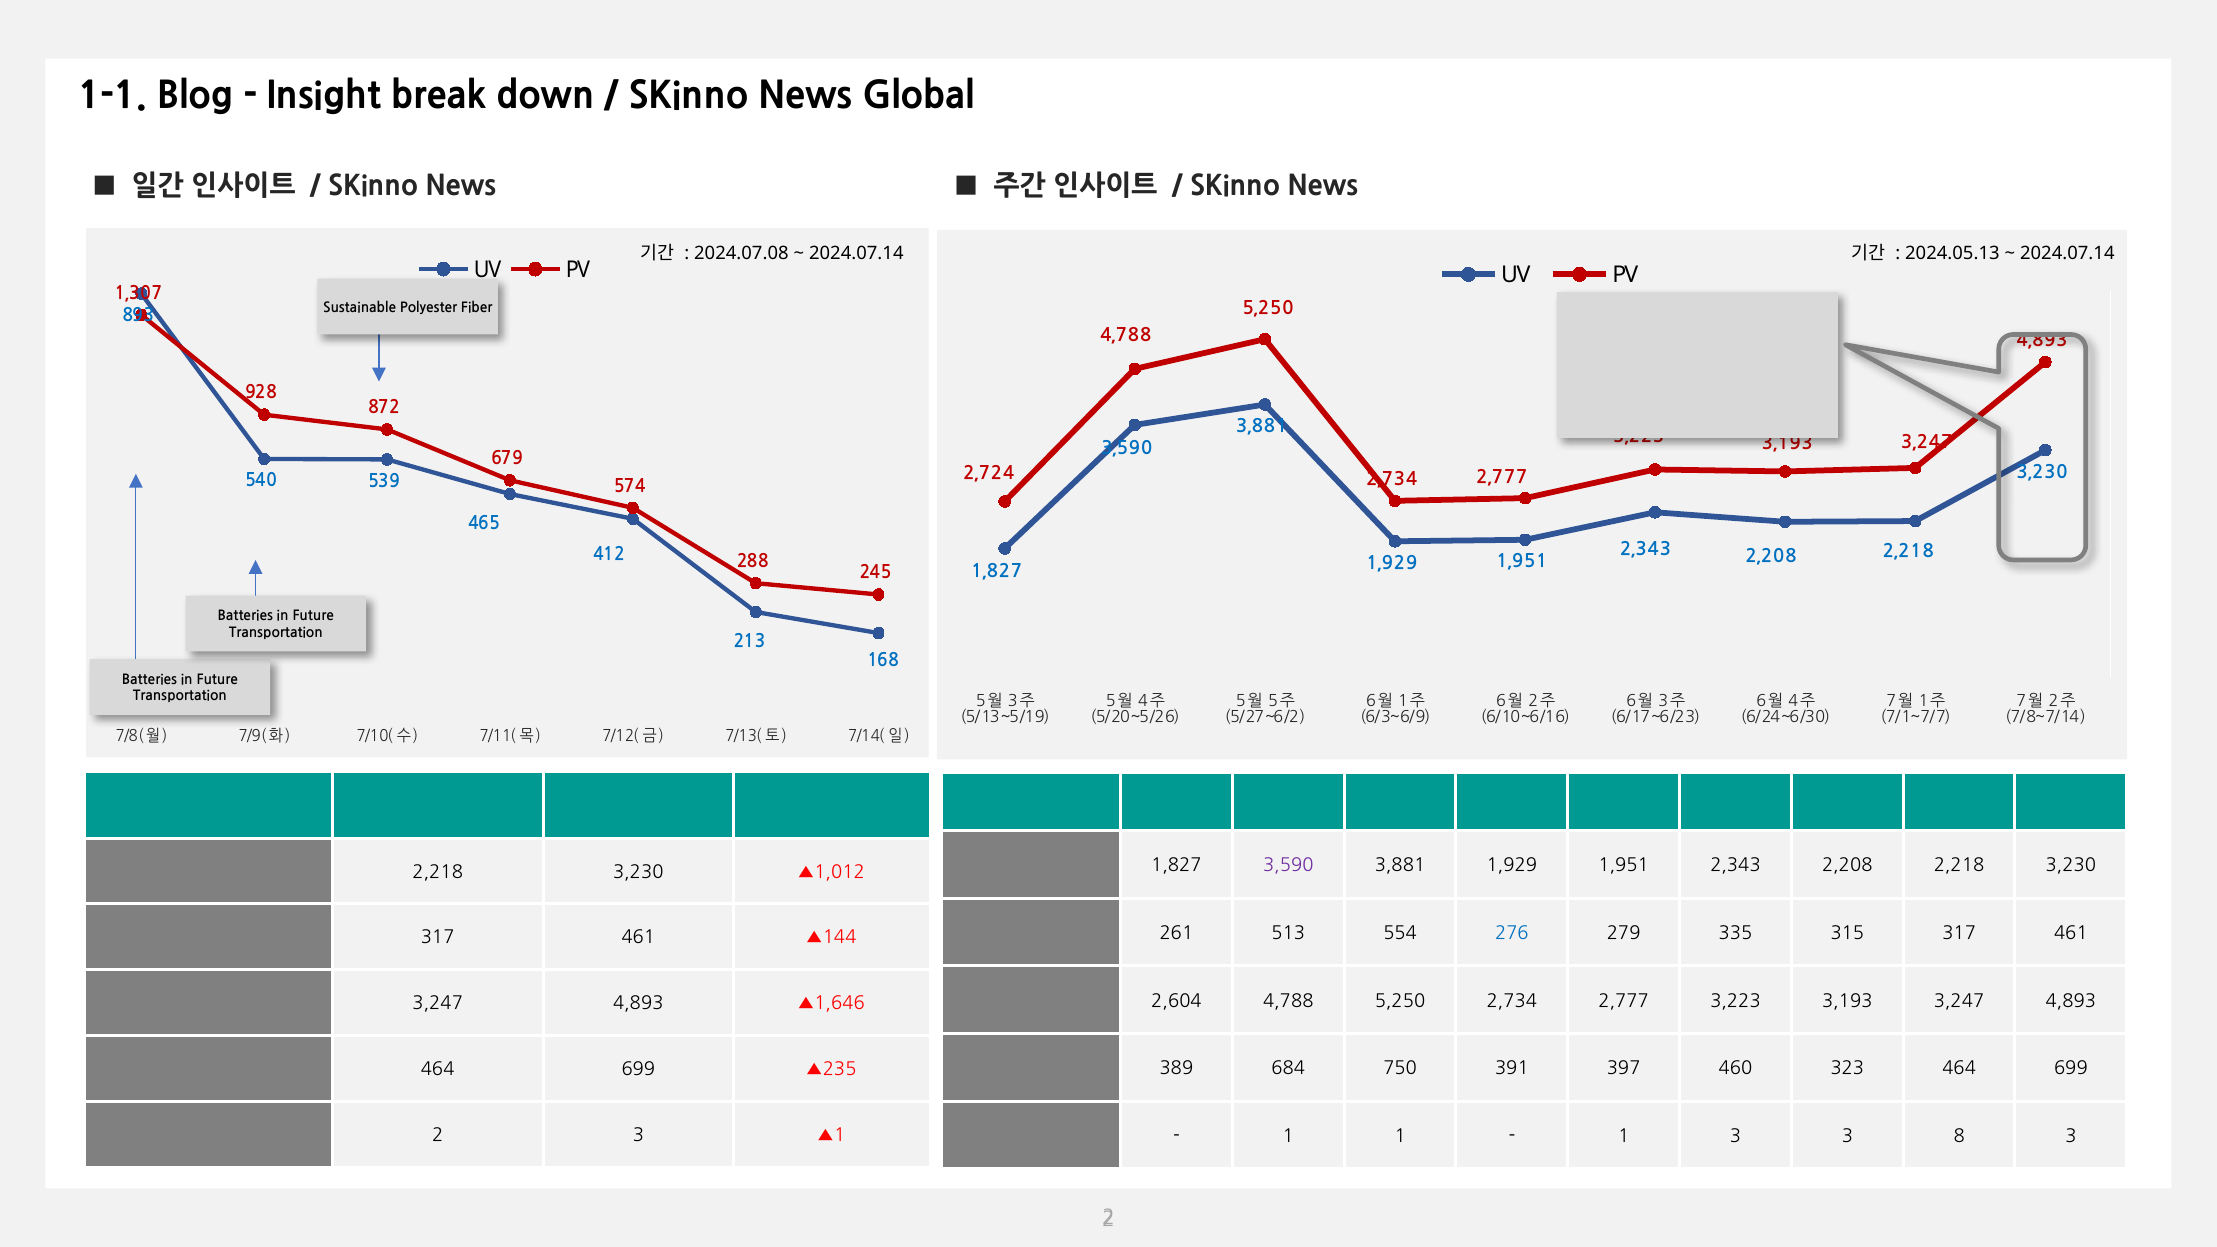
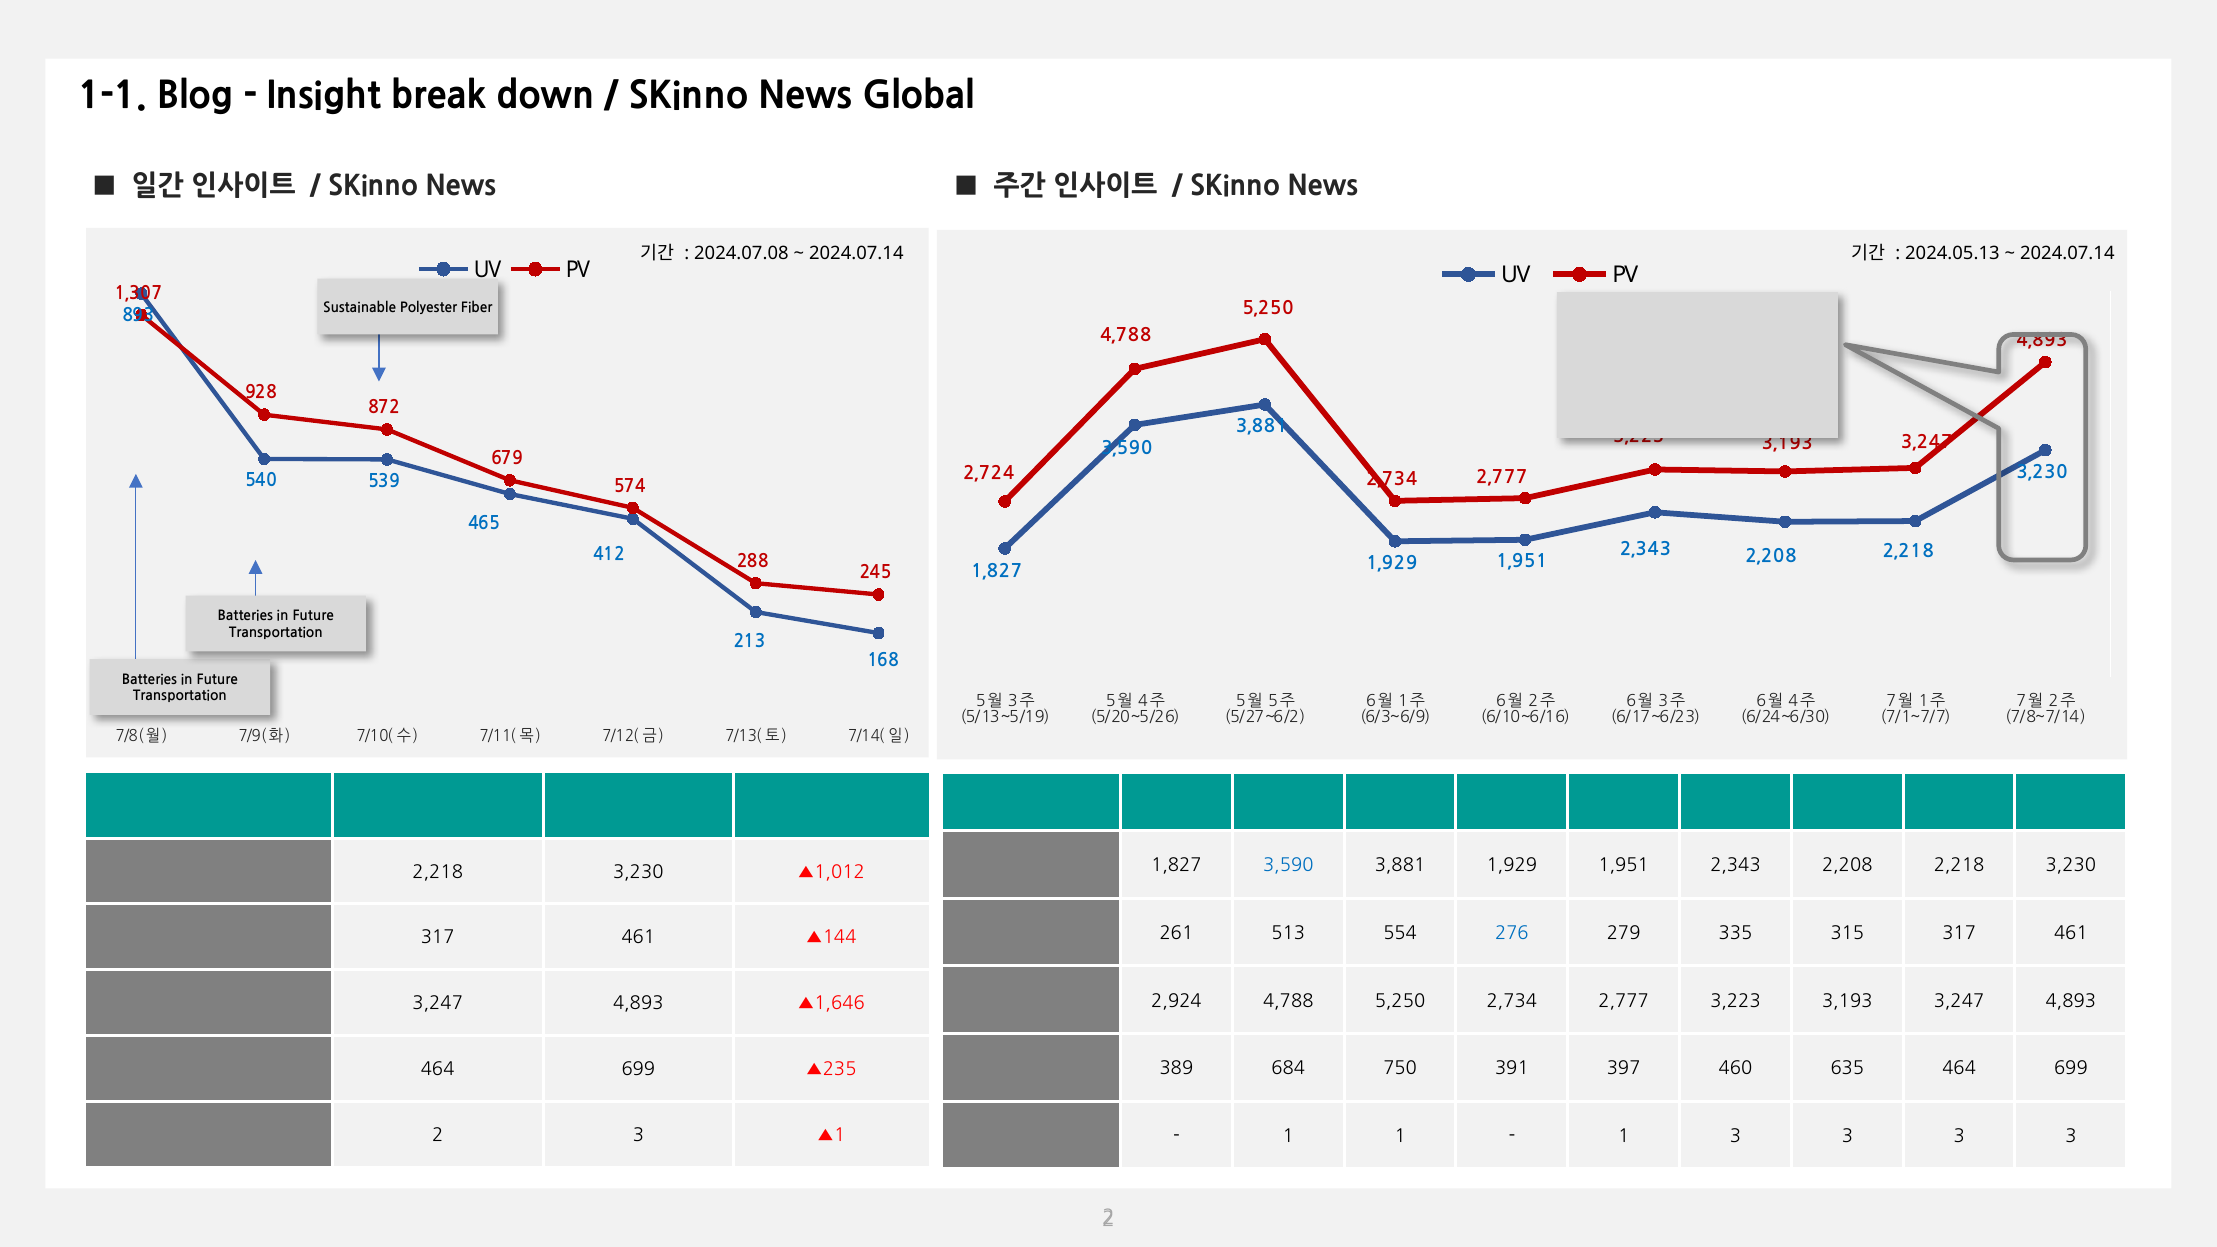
3,590 at (1288, 866) colour: purple -> blue
2,604: 2,604 -> 2,924
323: 323 -> 635
1 3 3 8: 8 -> 3
